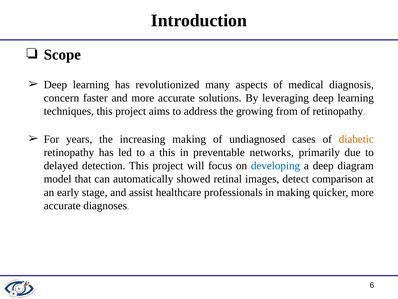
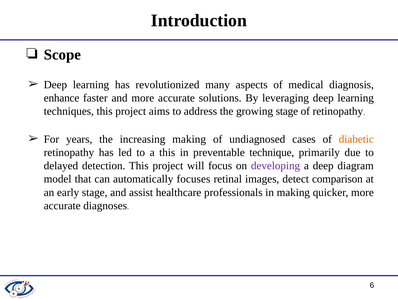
concern: concern -> enhance
growing from: from -> stage
networks: networks -> technique
developing colour: blue -> purple
showed: showed -> focuses
